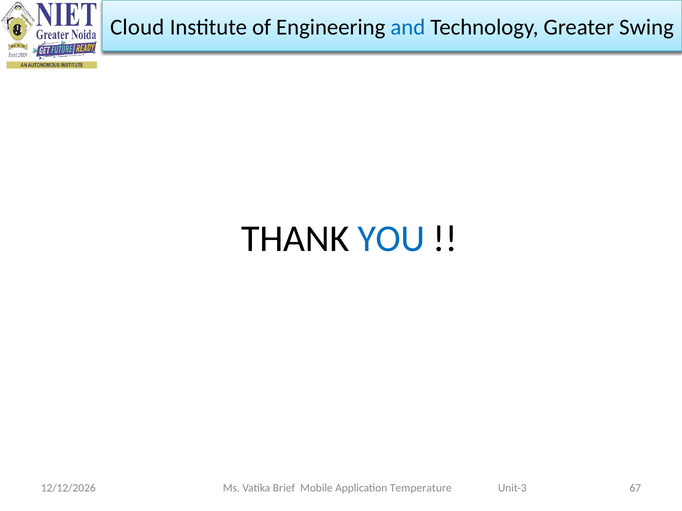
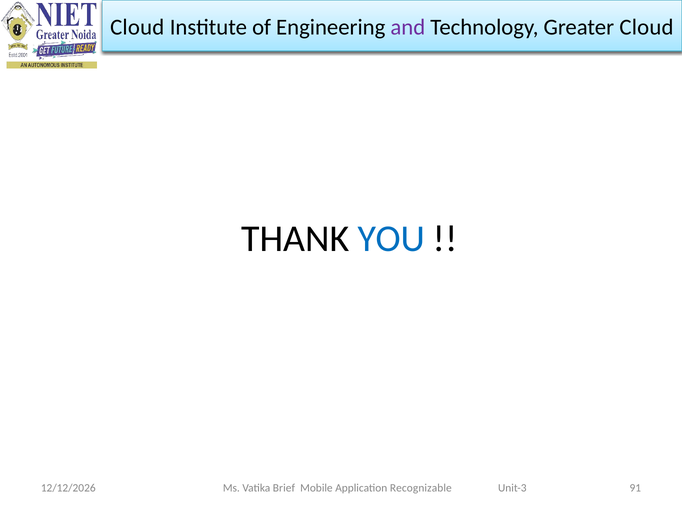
and colour: blue -> purple
Greater Swing: Swing -> Cloud
67: 67 -> 91
Temperature: Temperature -> Recognizable
